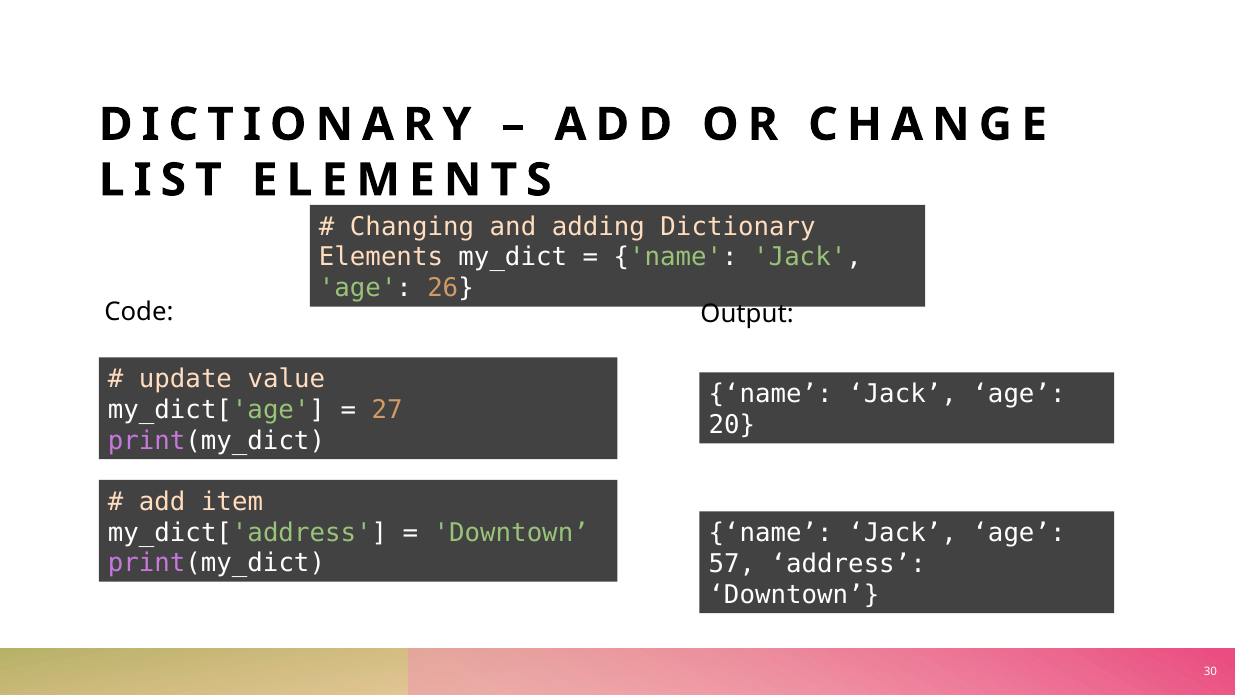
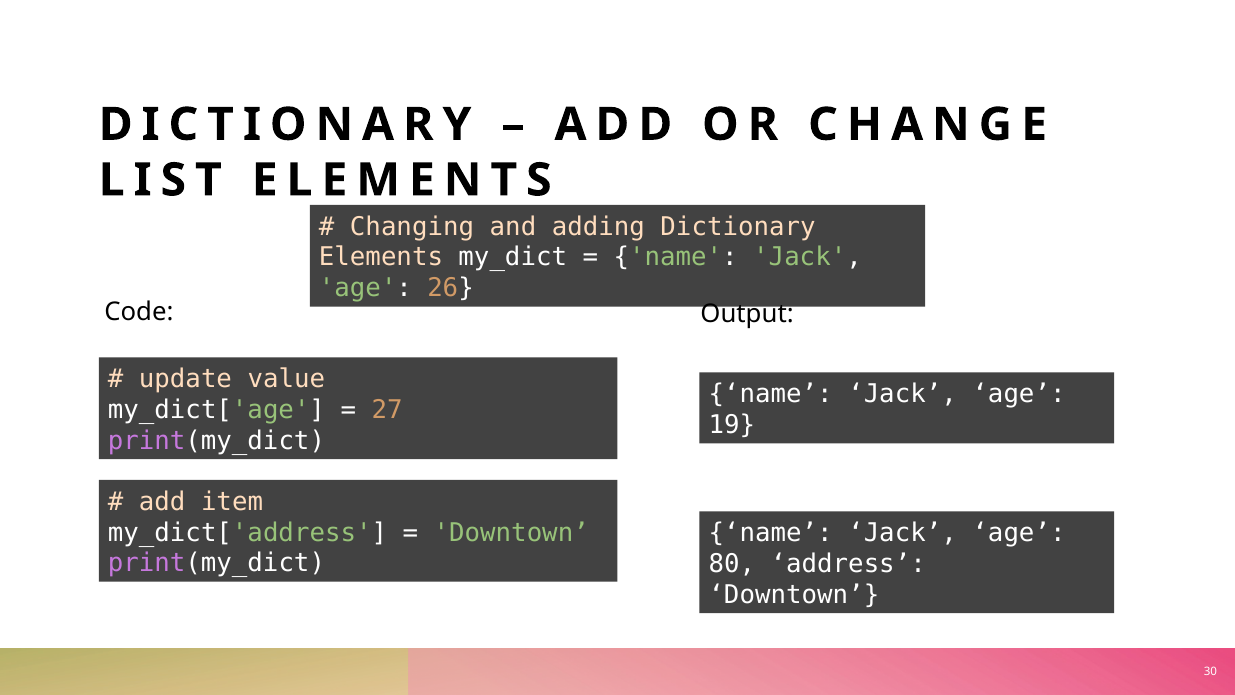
20: 20 -> 19
57: 57 -> 80
